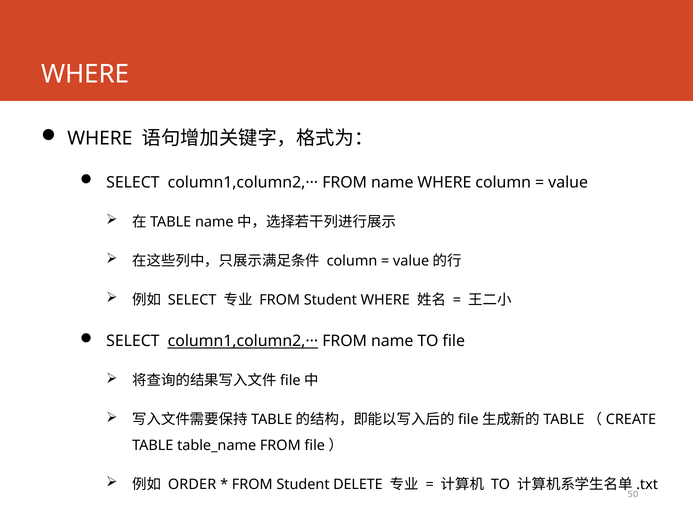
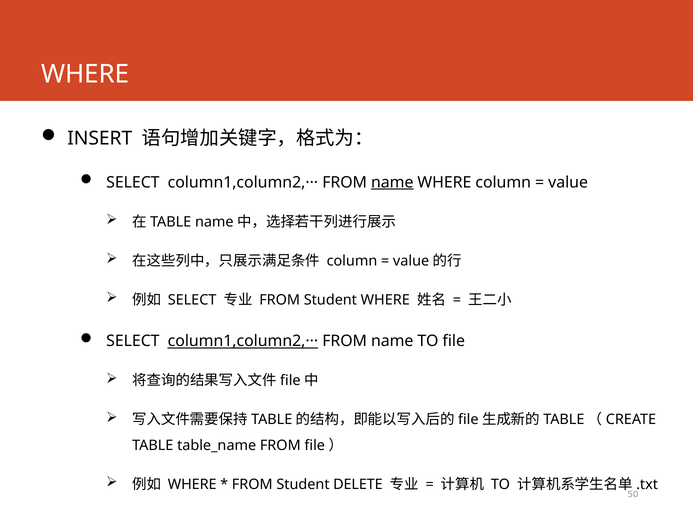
WHERE at (100, 139): WHERE -> INSERT
name at (392, 183) underline: none -> present
ORDER at (192, 485): ORDER -> WHERE
